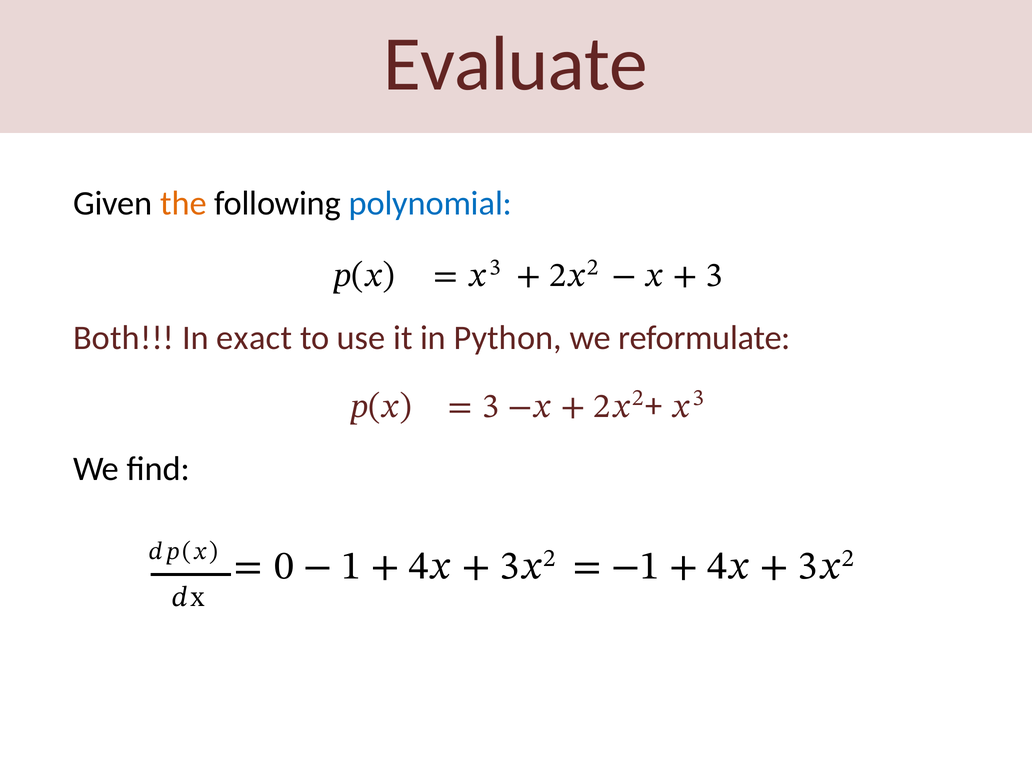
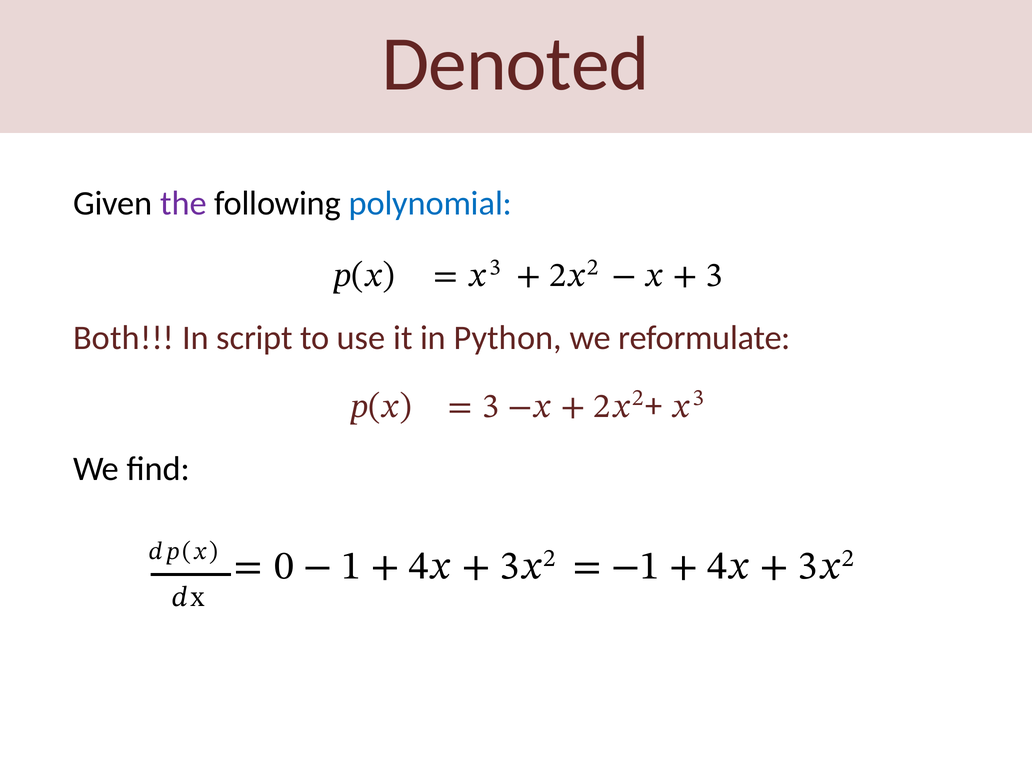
Evaluate: Evaluate -> Denoted
the colour: orange -> purple
exact: exact -> script
